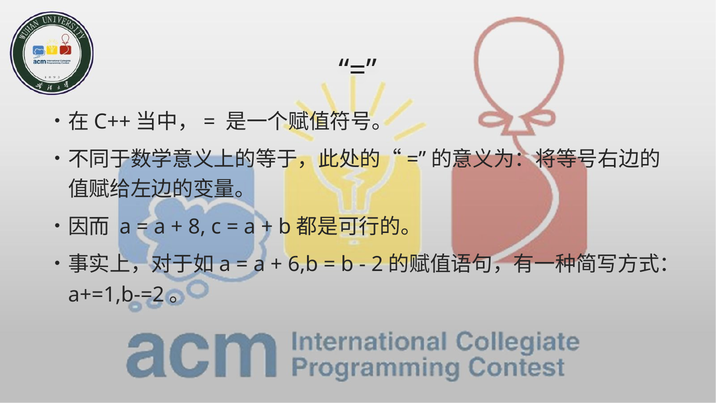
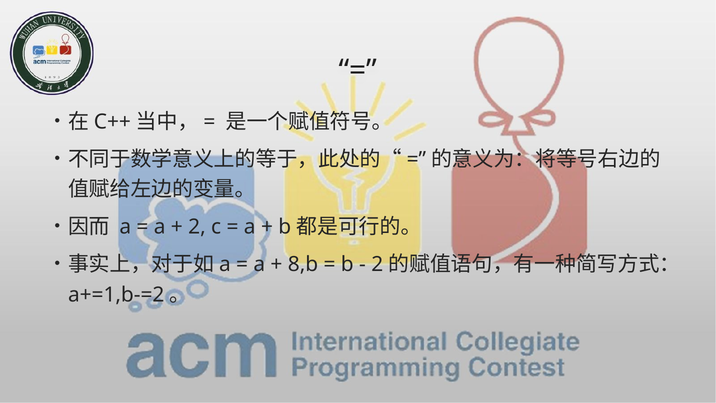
8 at (197, 227): 8 -> 2
6,b: 6,b -> 8,b
